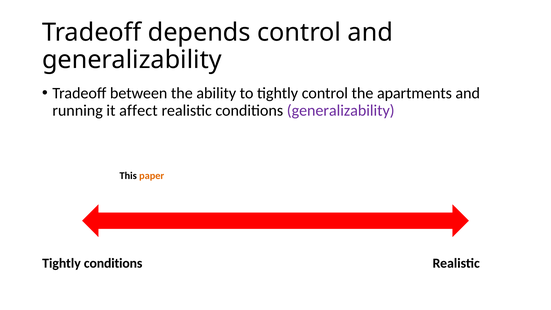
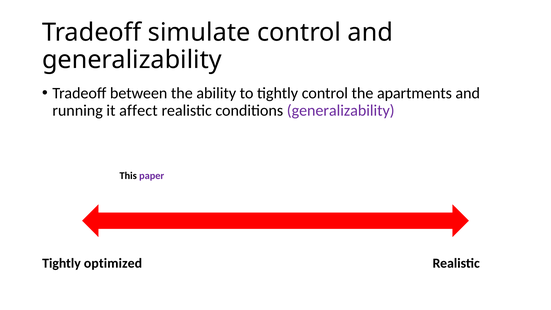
depends: depends -> simulate
paper colour: orange -> purple
Tightly conditions: conditions -> optimized
